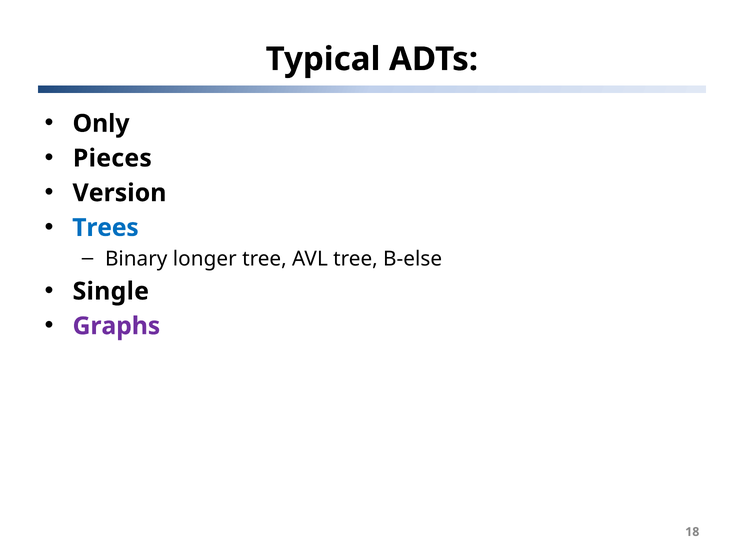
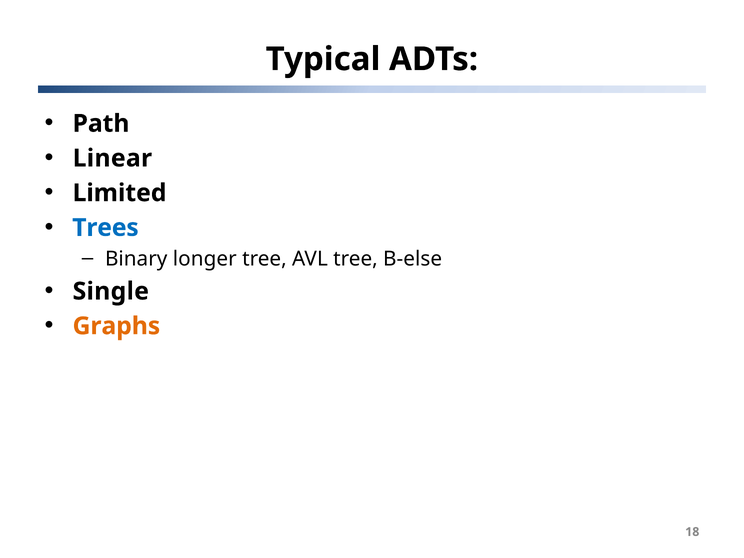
Only: Only -> Path
Pieces: Pieces -> Linear
Version: Version -> Limited
Graphs colour: purple -> orange
